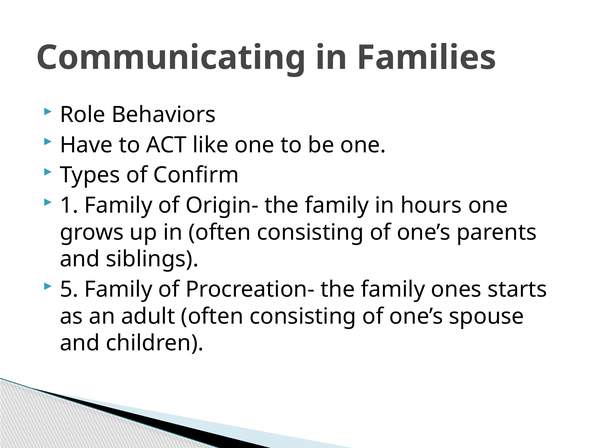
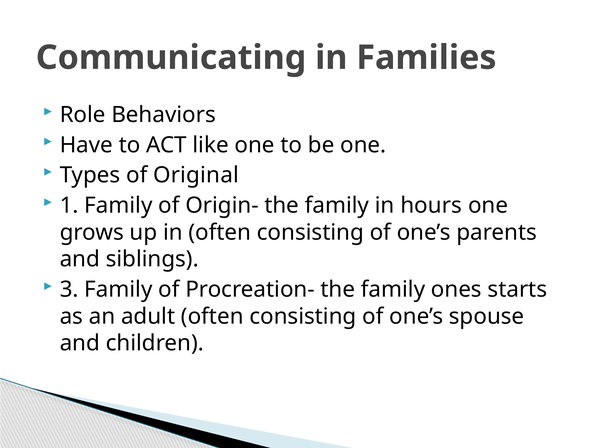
Confirm: Confirm -> Original
5: 5 -> 3
